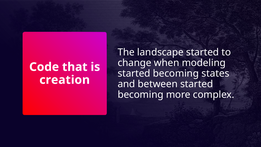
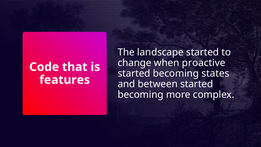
modeling: modeling -> proactive
creation: creation -> features
